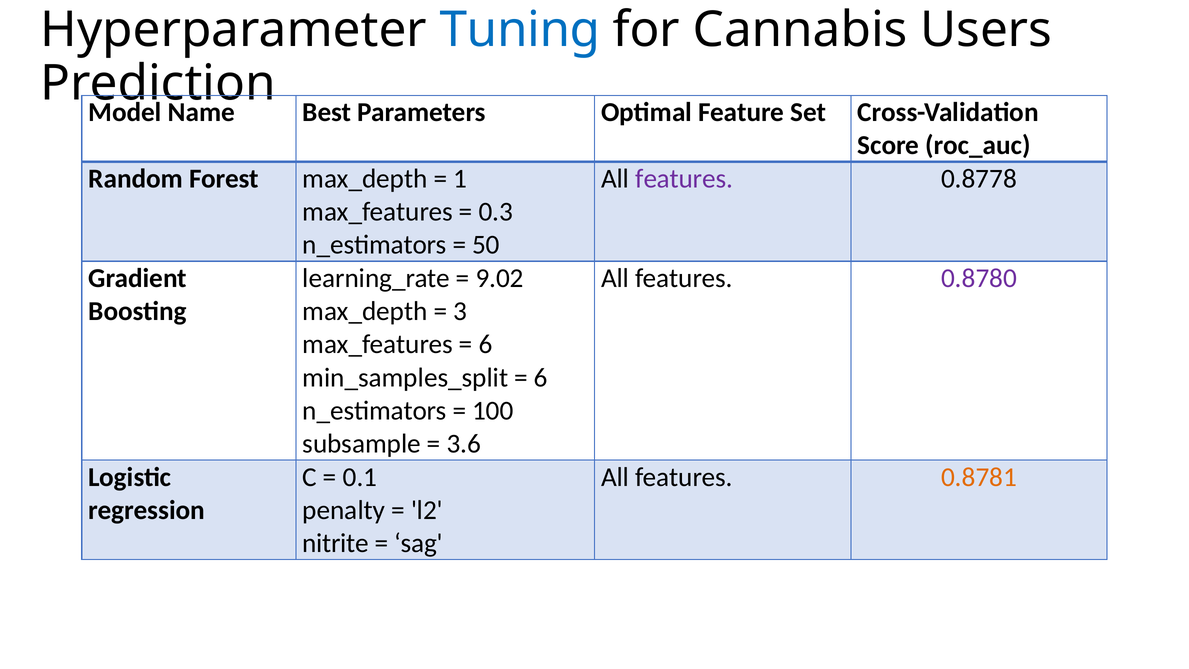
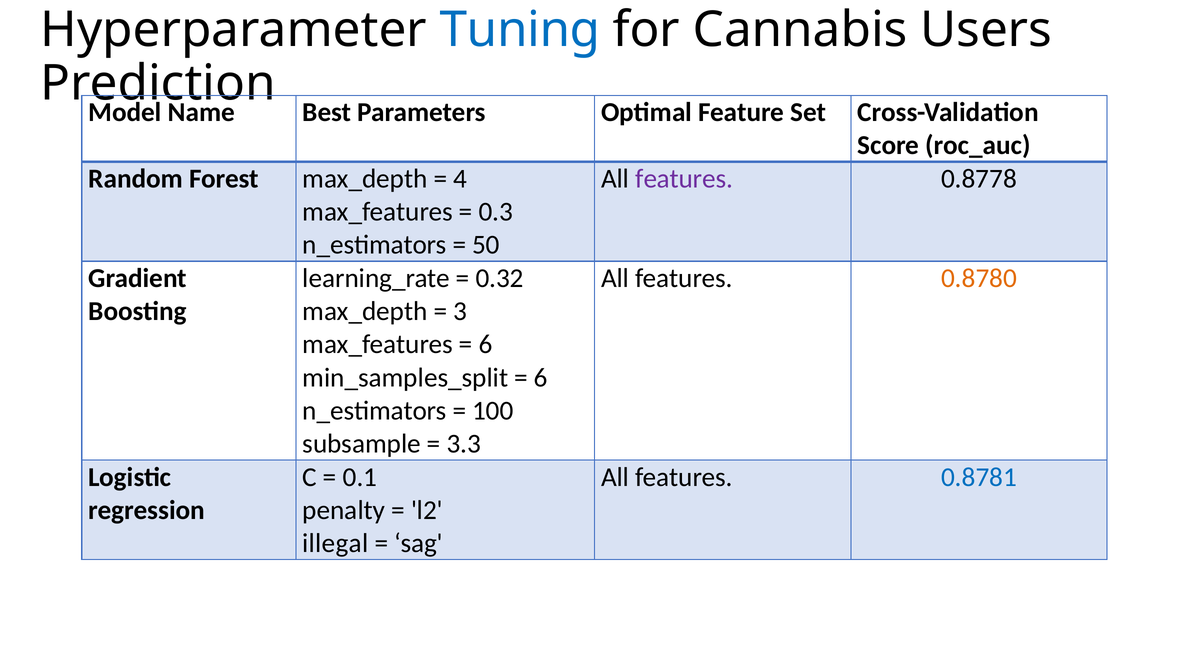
1: 1 -> 4
9.02: 9.02 -> 0.32
0.8780 colour: purple -> orange
3.6: 3.6 -> 3.3
0.8781 colour: orange -> blue
nitrite: nitrite -> illegal
